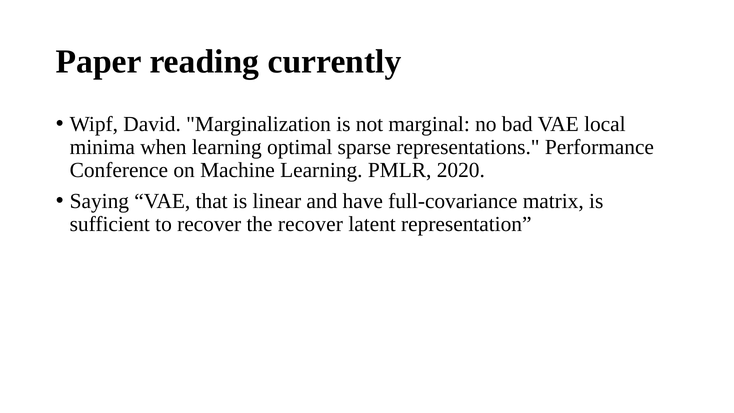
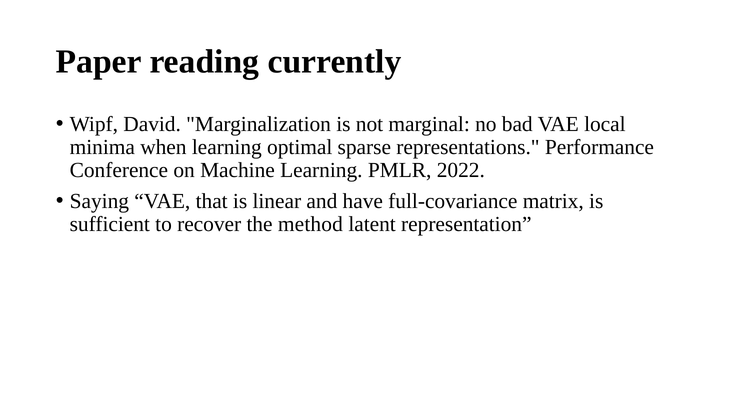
2020: 2020 -> 2022
the recover: recover -> method
